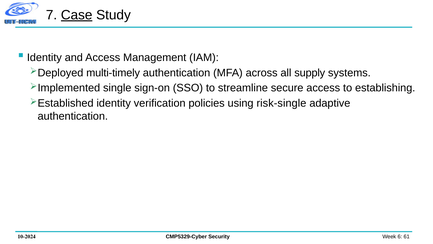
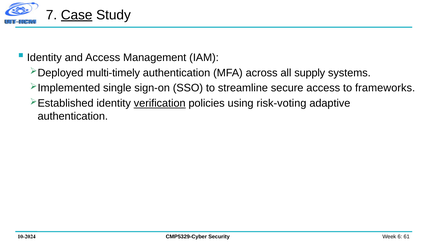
establishing: establishing -> frameworks
verification underline: none -> present
risk-single: risk-single -> risk-voting
